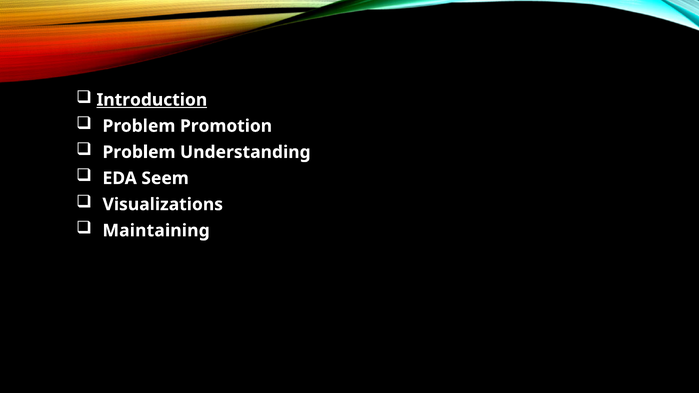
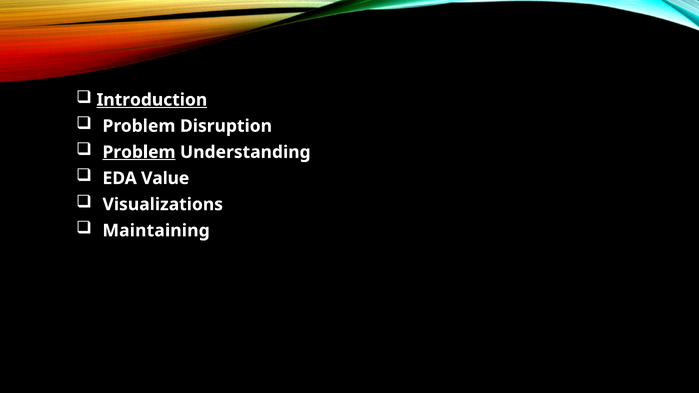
Promotion: Promotion -> Disruption
Problem at (139, 152) underline: none -> present
Seem: Seem -> Value
